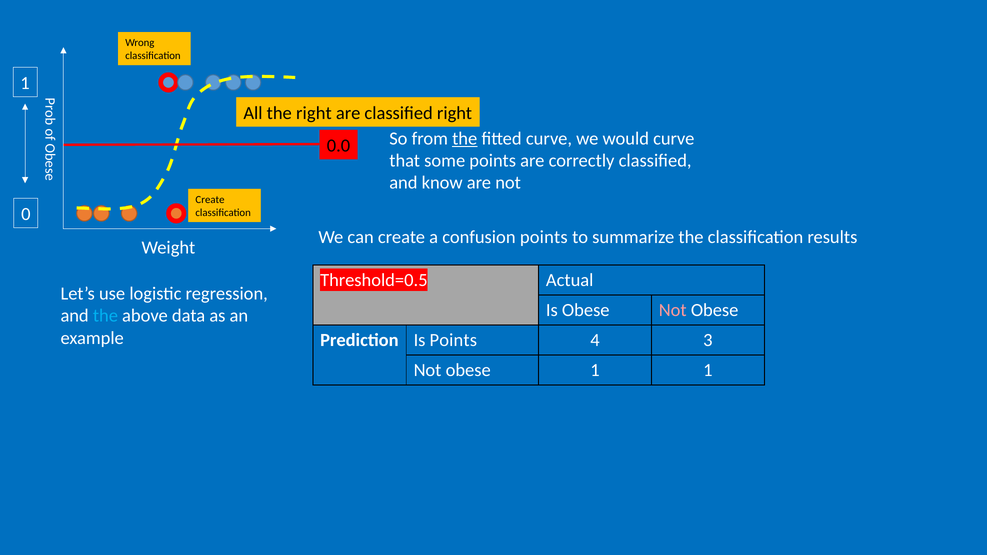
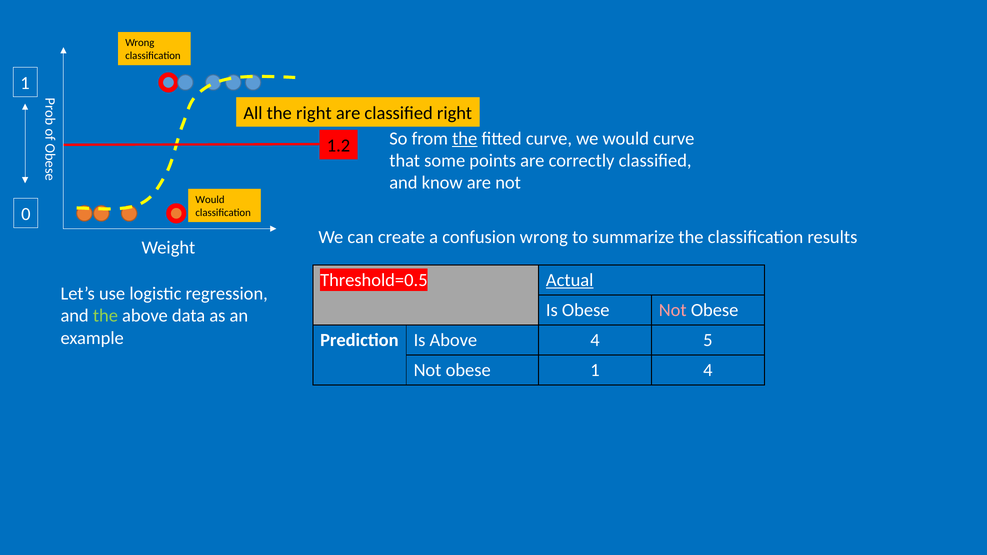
0.0: 0.0 -> 1.2
Create at (210, 200): Create -> Would
confusion points: points -> wrong
Actual underline: none -> present
the at (105, 316) colour: light blue -> light green
Is Points: Points -> Above
3: 3 -> 5
1 1: 1 -> 4
